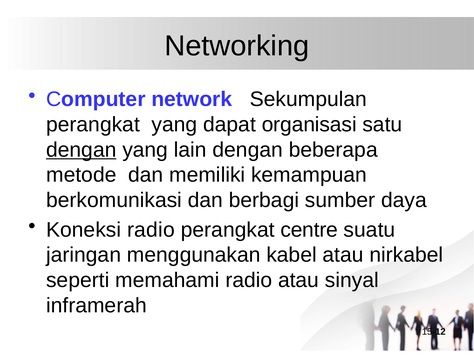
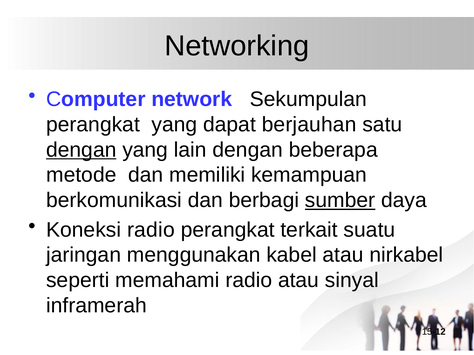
organisasi: organisasi -> berjauhan
sumber underline: none -> present
centre: centre -> terkait
